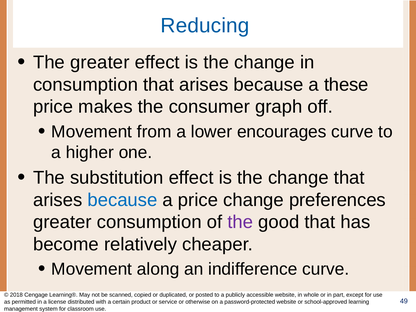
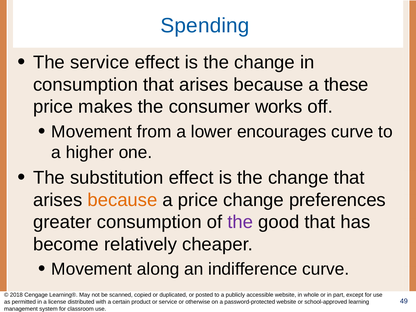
Reducing: Reducing -> Spending
The greater: greater -> service
graph: graph -> works
because at (122, 200) colour: blue -> orange
